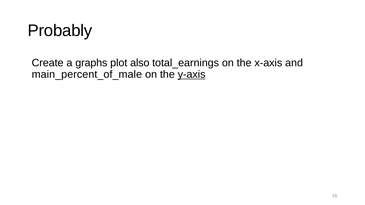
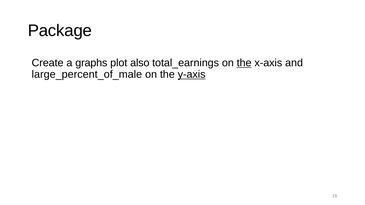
Probably: Probably -> Package
the at (244, 63) underline: none -> present
main_percent_of_male: main_percent_of_male -> large_percent_of_male
